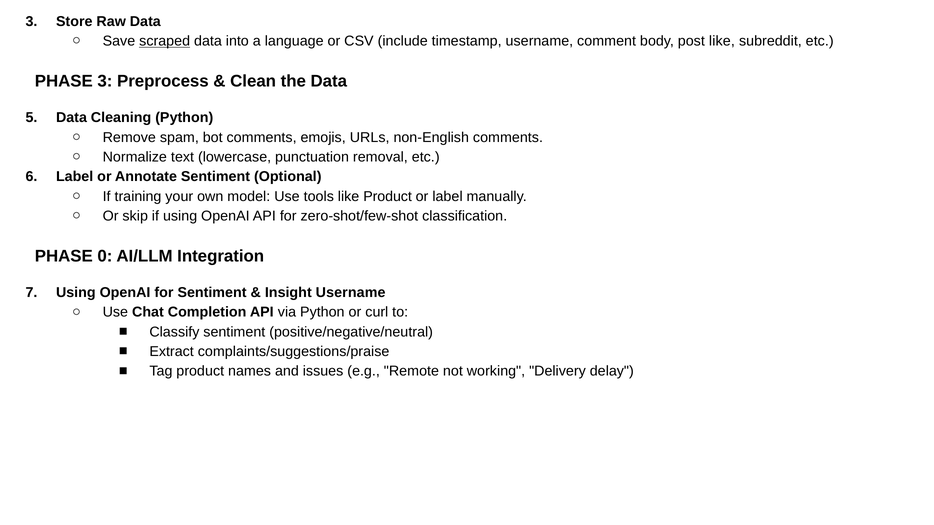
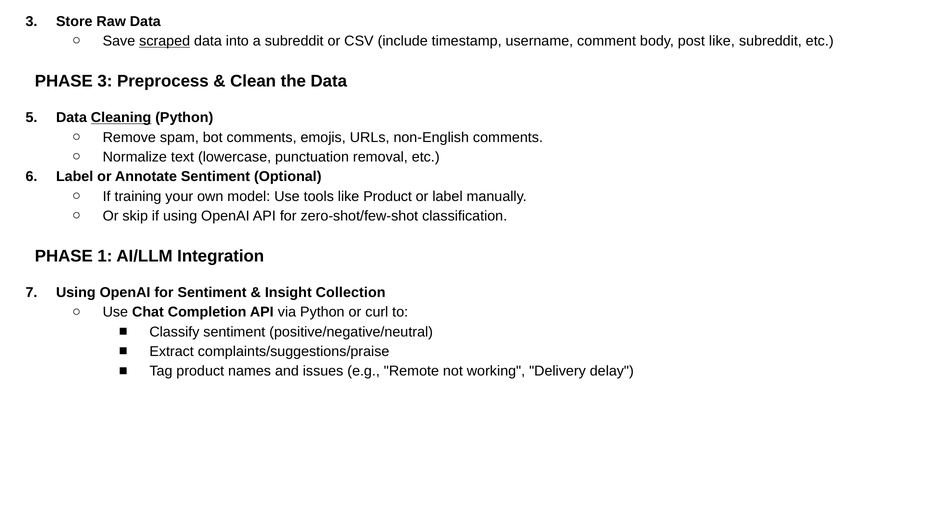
a language: language -> subreddit
Cleaning underline: none -> present
0: 0 -> 1
Insight Username: Username -> Collection
